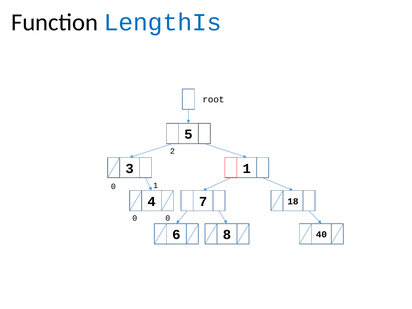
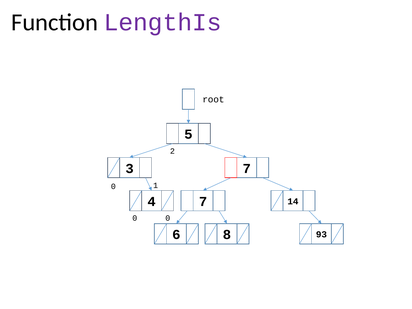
LengthIs colour: blue -> purple
3 1: 1 -> 7
18: 18 -> 14
40: 40 -> 93
